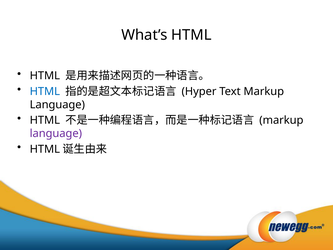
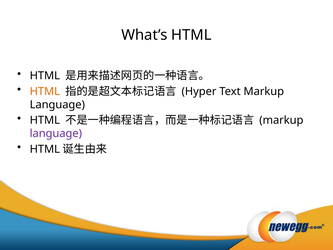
HTML at (45, 91) colour: blue -> orange
